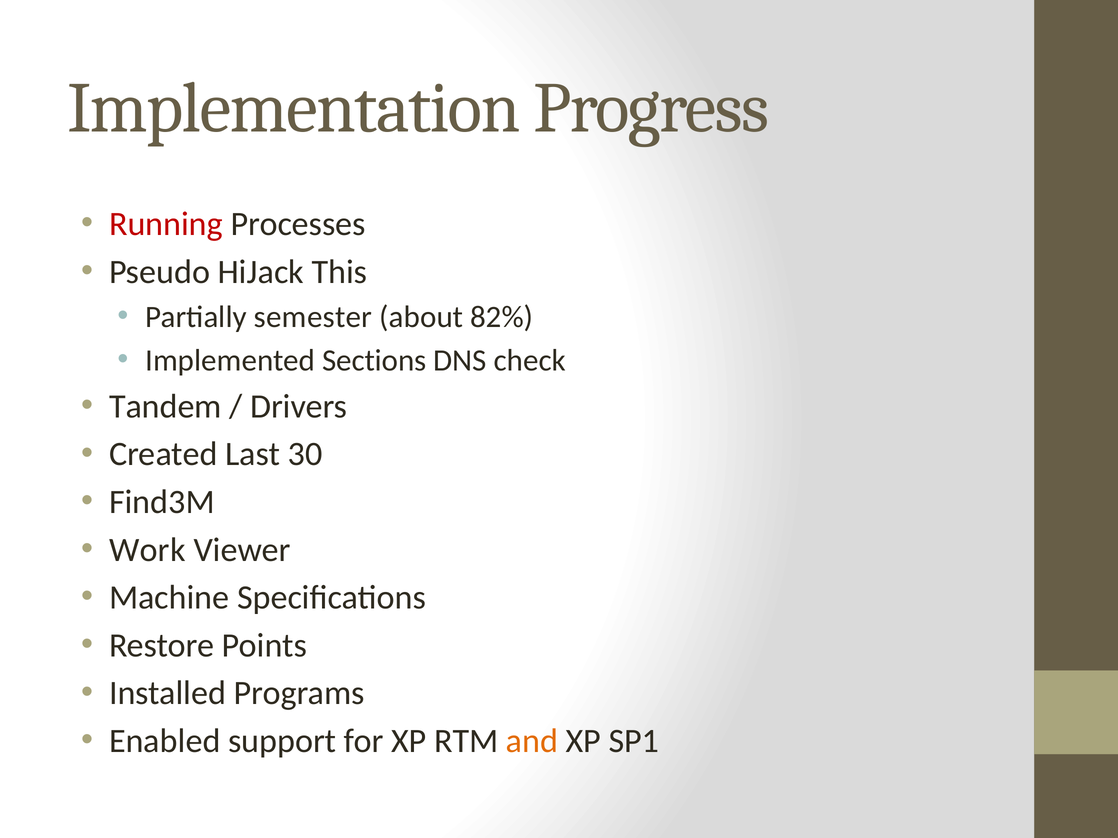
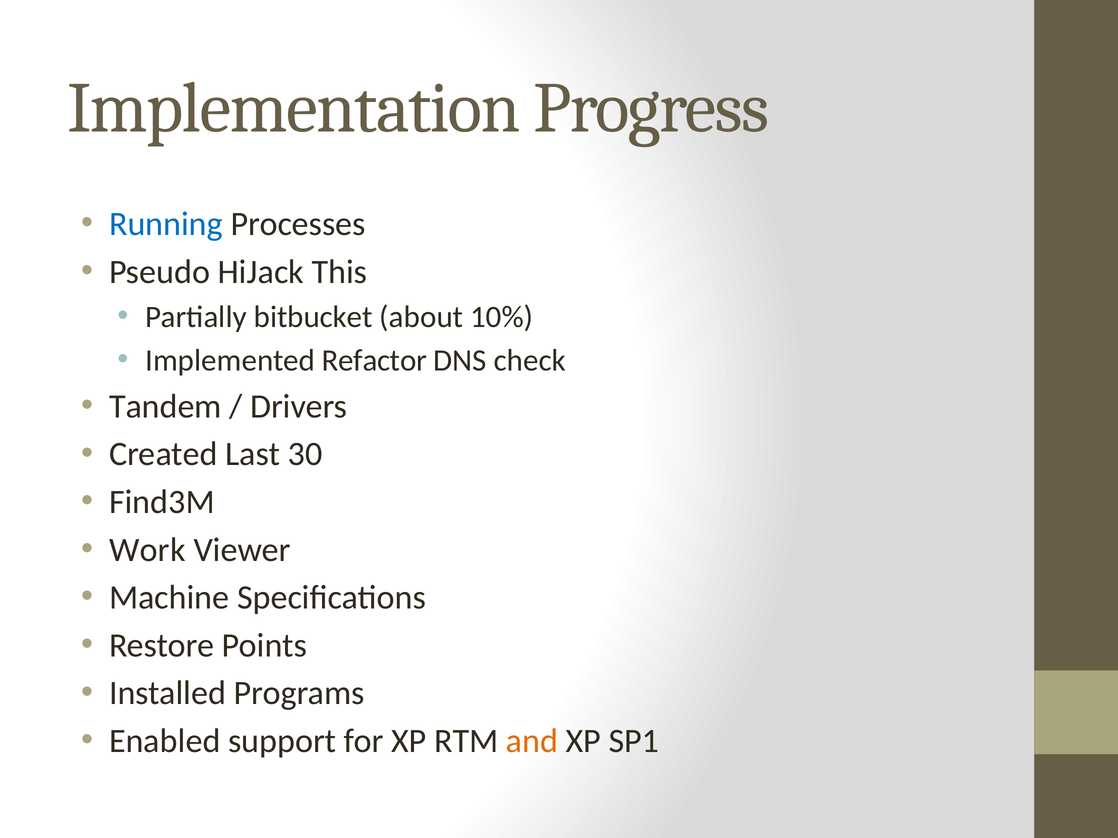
Running colour: red -> blue
semester: semester -> bitbucket
82%: 82% -> 10%
Sections: Sections -> Refactor
